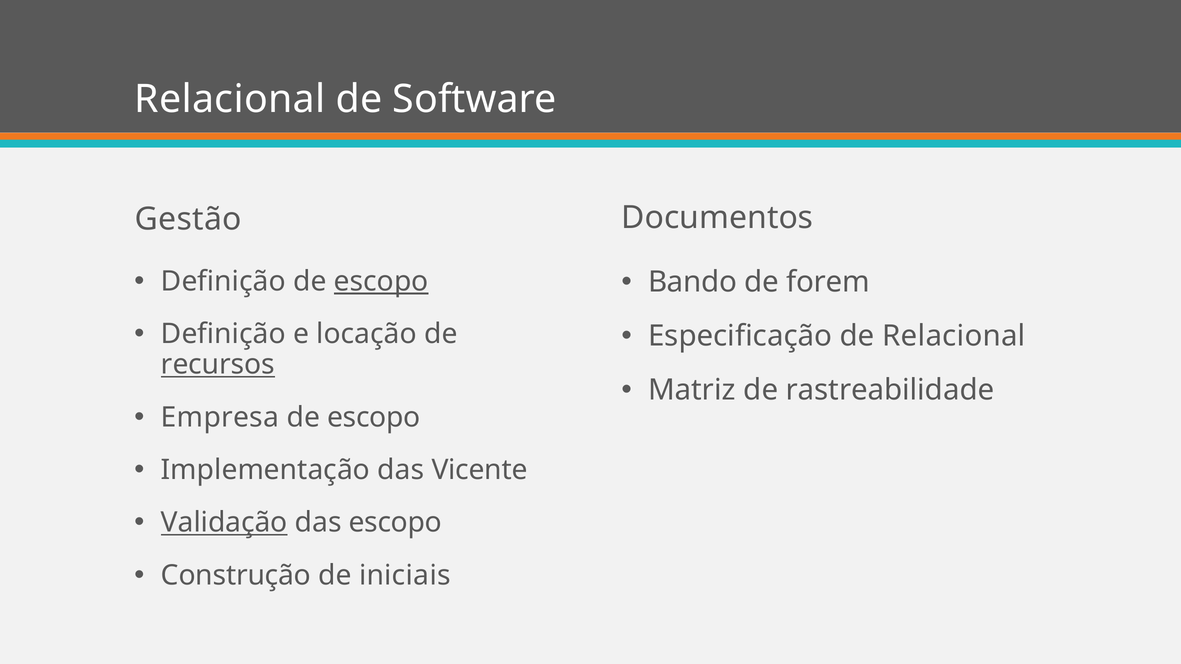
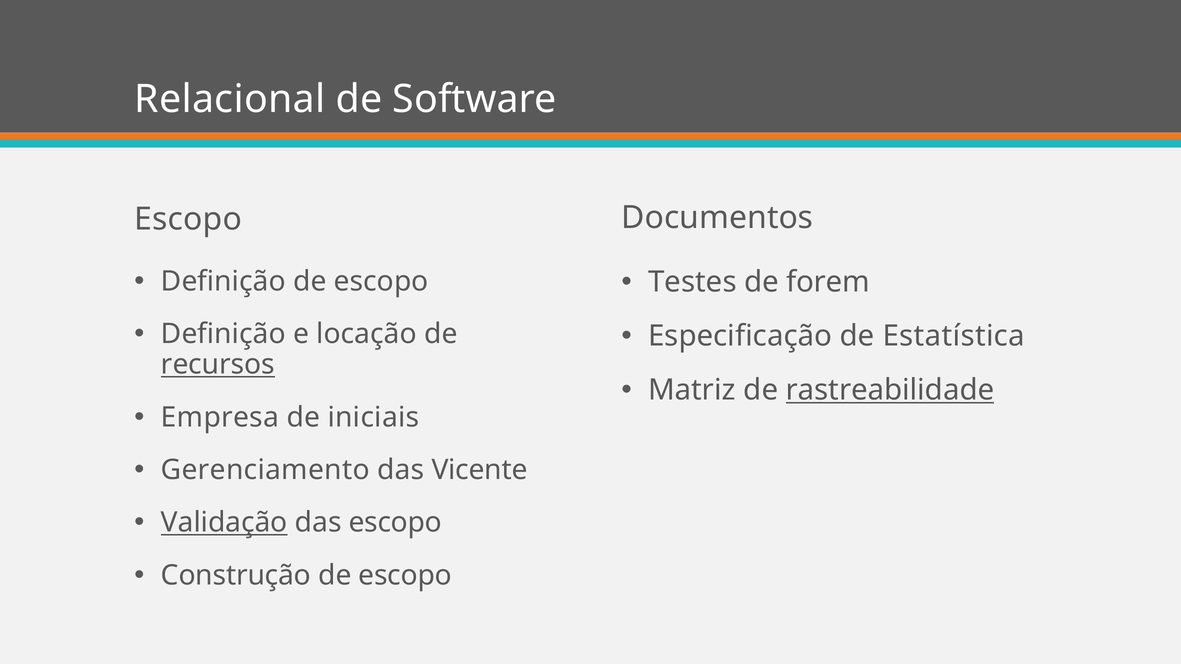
Gestão at (188, 219): Gestão -> Escopo
escopo at (381, 282) underline: present -> none
Bando: Bando -> Testes
de Relacional: Relacional -> Estatística
rastreabilidade underline: none -> present
escopo at (374, 417): escopo -> iniciais
Implementação: Implementação -> Gerenciamento
iniciais at (405, 576): iniciais -> escopo
